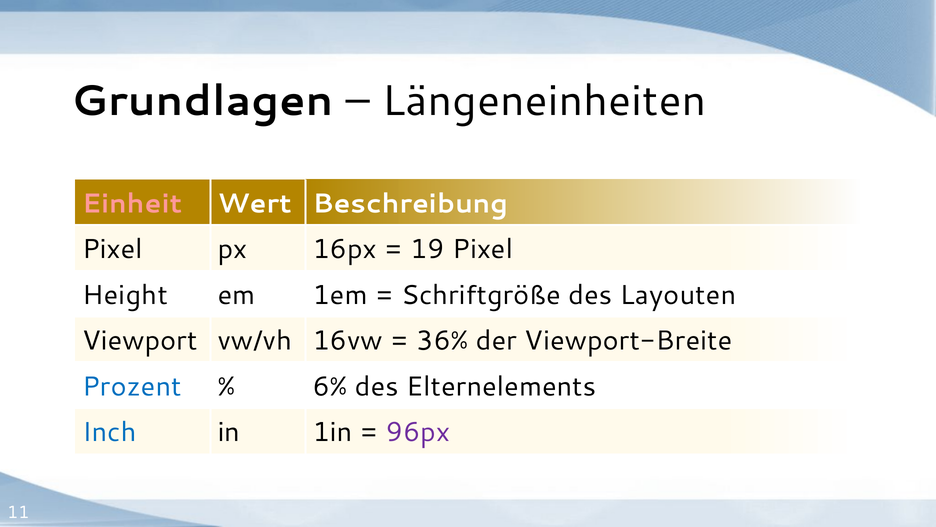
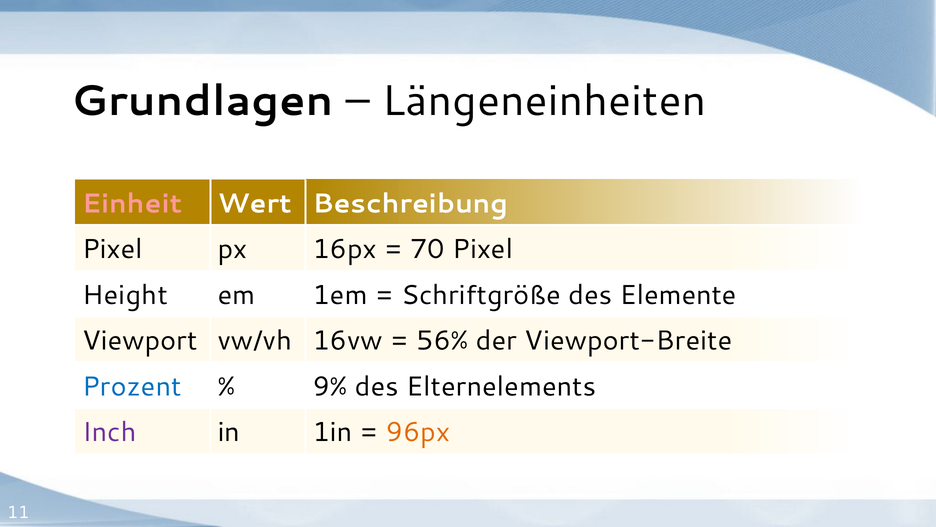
19: 19 -> 70
Layouten: Layouten -> Elemente
36%: 36% -> 56%
6%: 6% -> 9%
Inch colour: blue -> purple
96px colour: purple -> orange
